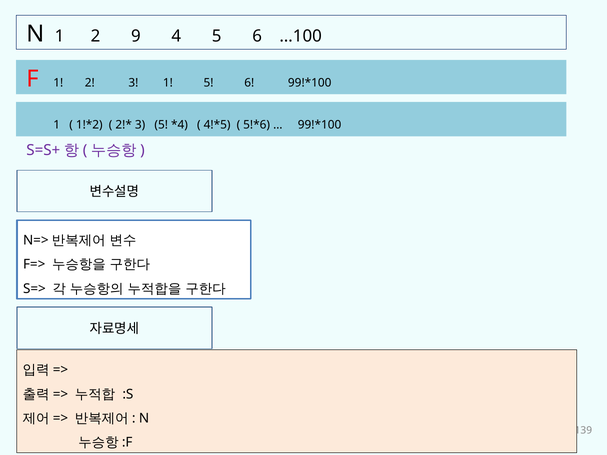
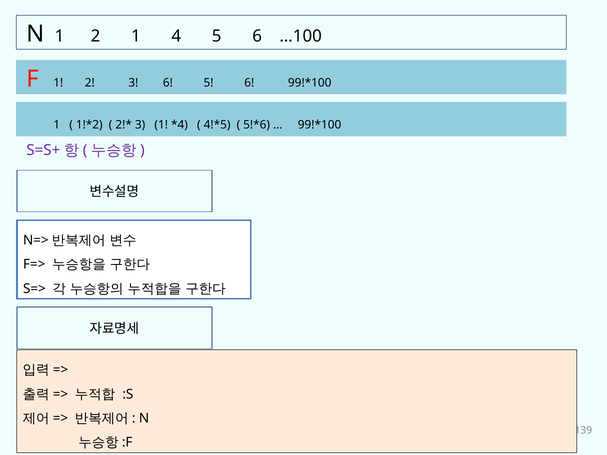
2 9: 9 -> 1
3 1: 1 -> 6
3 5: 5 -> 1
